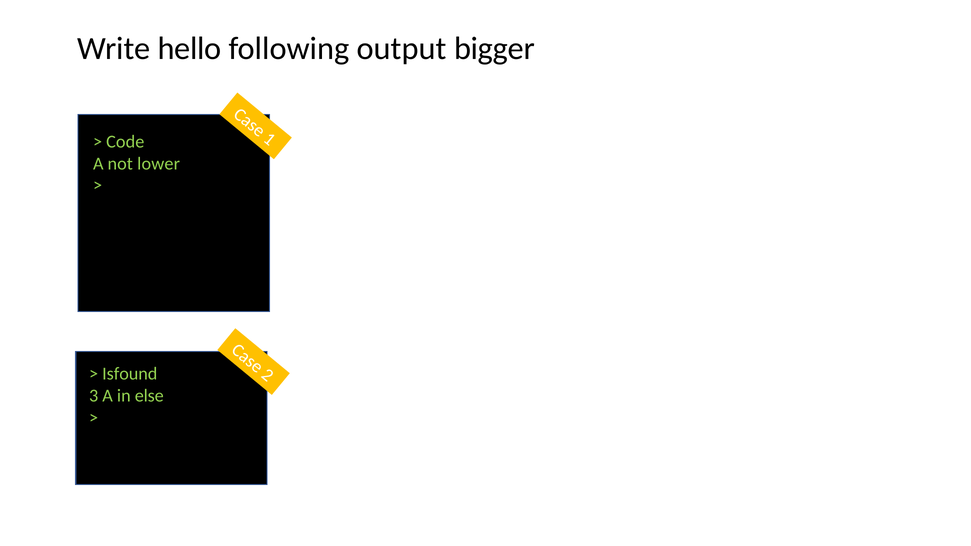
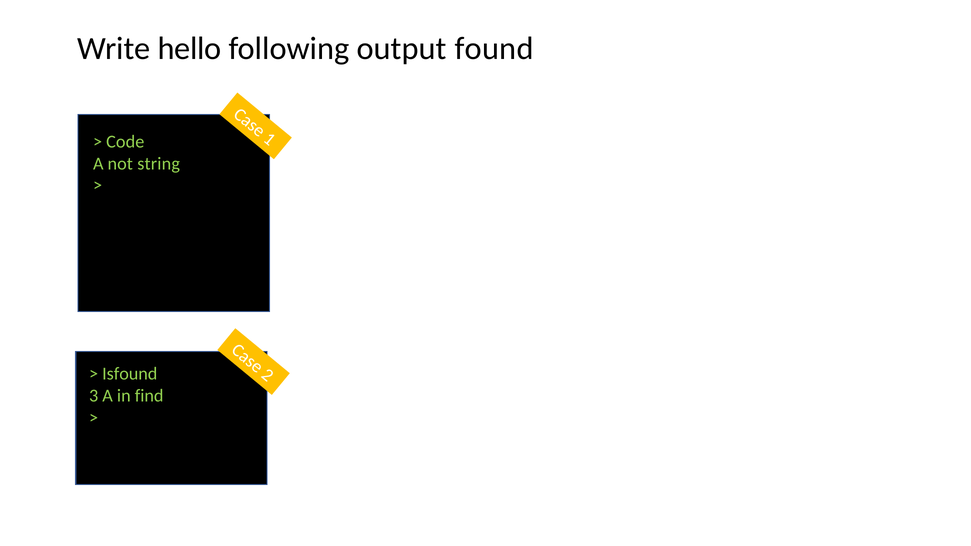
bigger: bigger -> found
lower: lower -> string
else: else -> find
